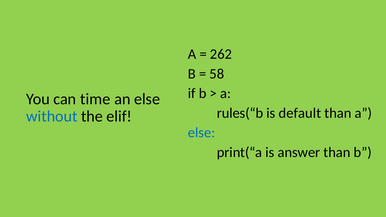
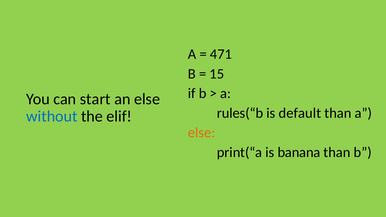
262: 262 -> 471
58: 58 -> 15
time: time -> start
else at (202, 133) colour: blue -> orange
answer: answer -> banana
